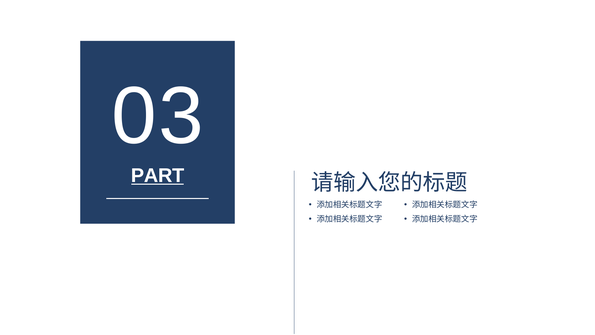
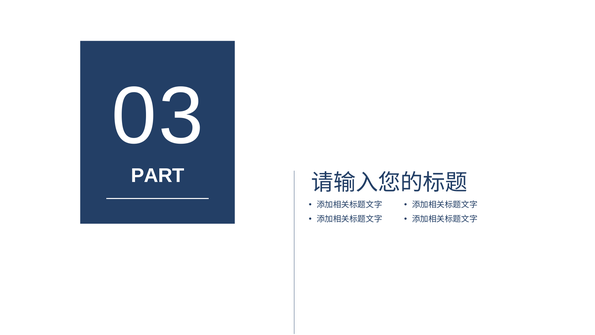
PART underline: present -> none
